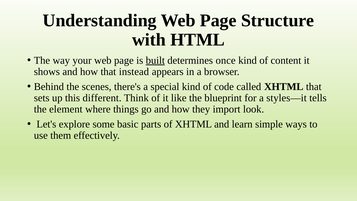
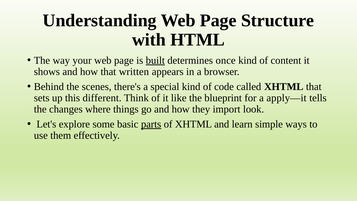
instead: instead -> written
styles—it: styles—it -> apply—it
element: element -> changes
parts underline: none -> present
